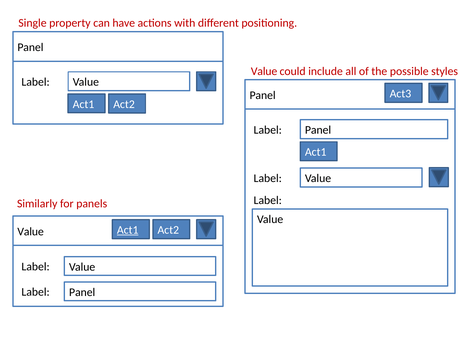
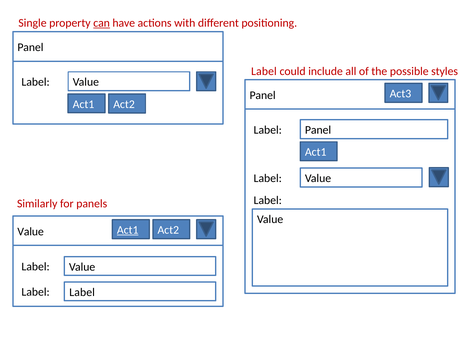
can underline: none -> present
Value at (264, 71): Value -> Label
Panel at (82, 292): Panel -> Label
